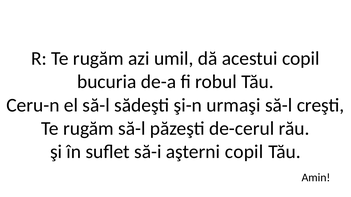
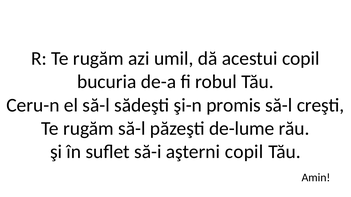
urmaşi: urmaşi -> promis
de-cerul: de-cerul -> de-lume
